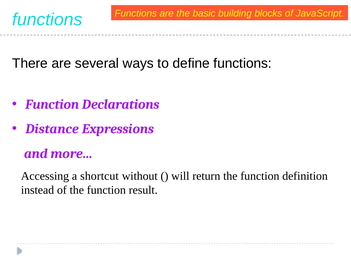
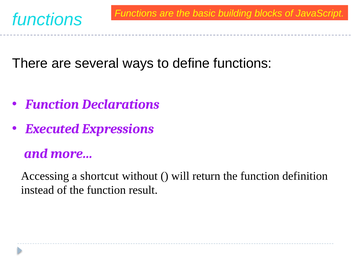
Distance: Distance -> Executed
